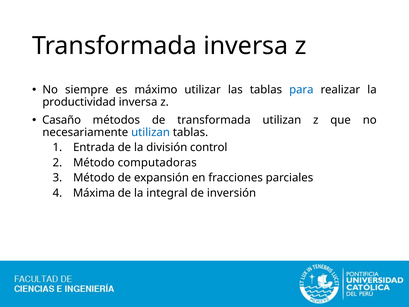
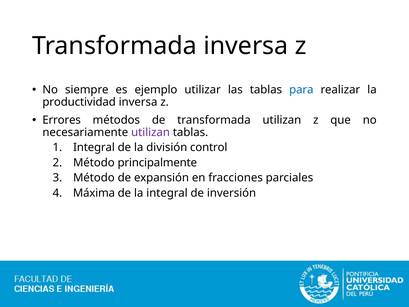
máximo: máximo -> ejemplo
Casaño: Casaño -> Errores
utilizan at (151, 132) colour: blue -> purple
Entrada at (94, 147): Entrada -> Integral
computadoras: computadoras -> principalmente
